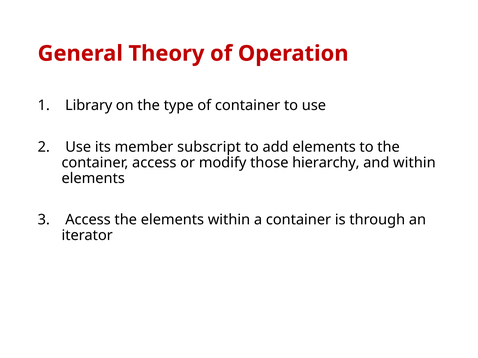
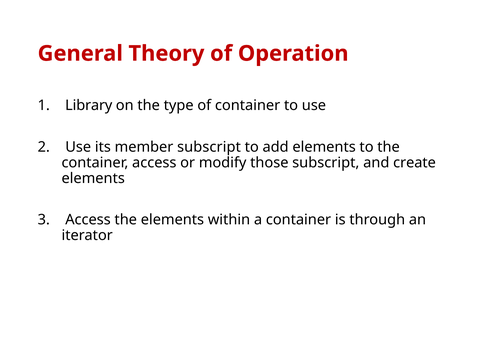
those hierarchy: hierarchy -> subscript
and within: within -> create
